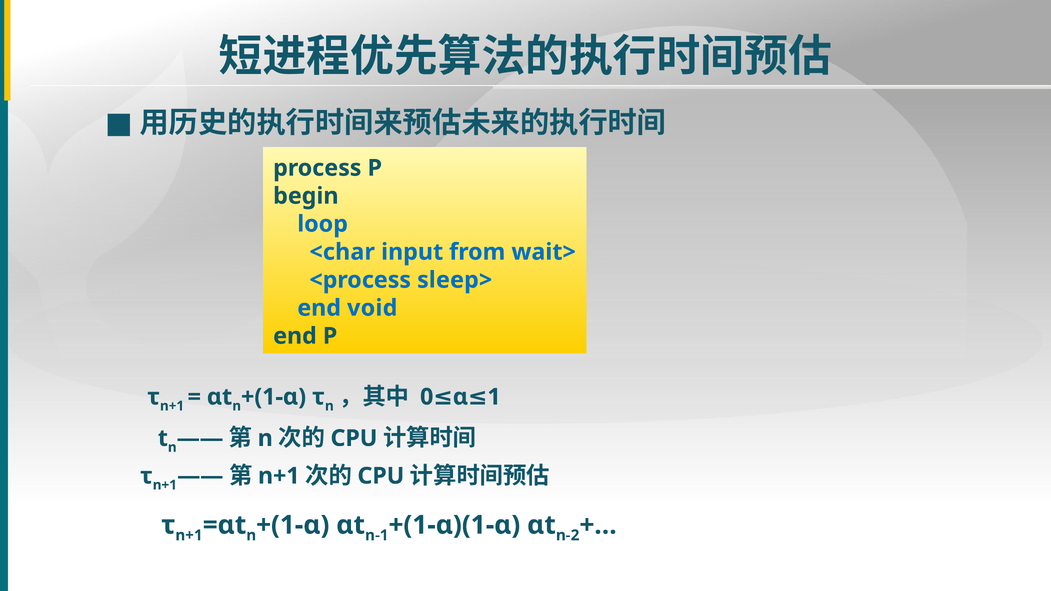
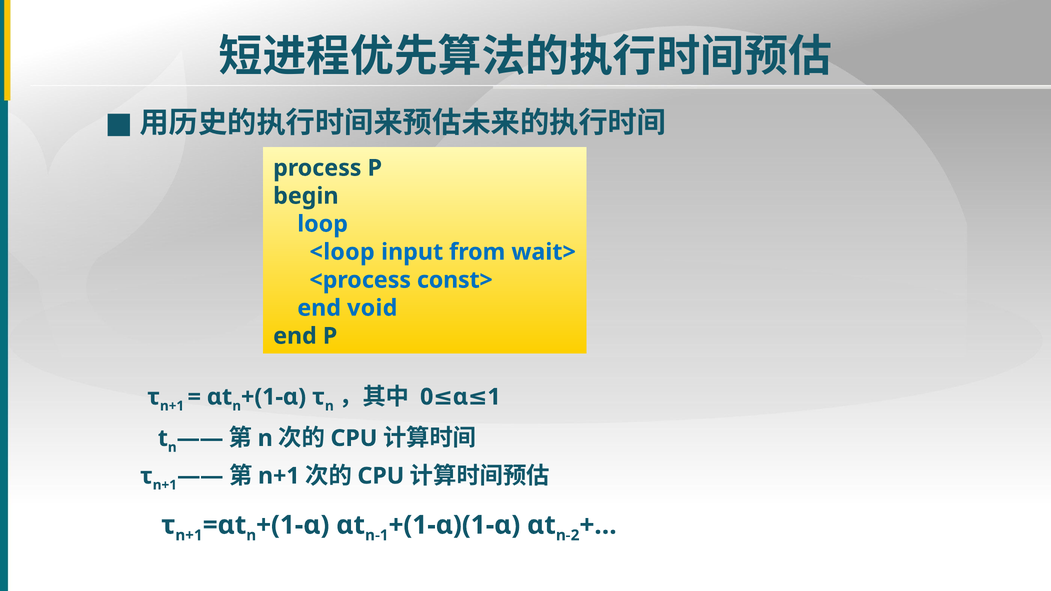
<char: <char -> <loop
sleep>: sleep> -> const>
